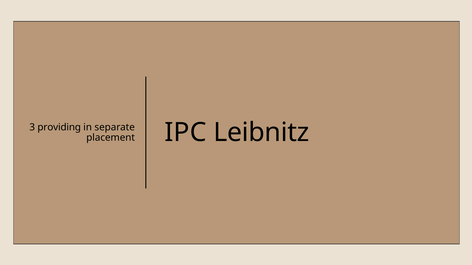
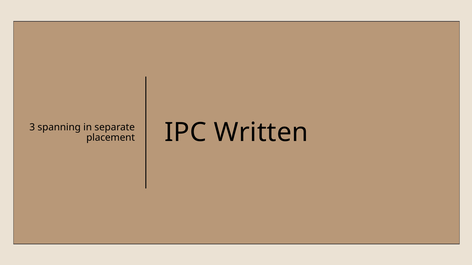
providing: providing -> spanning
Leibnitz: Leibnitz -> Written
